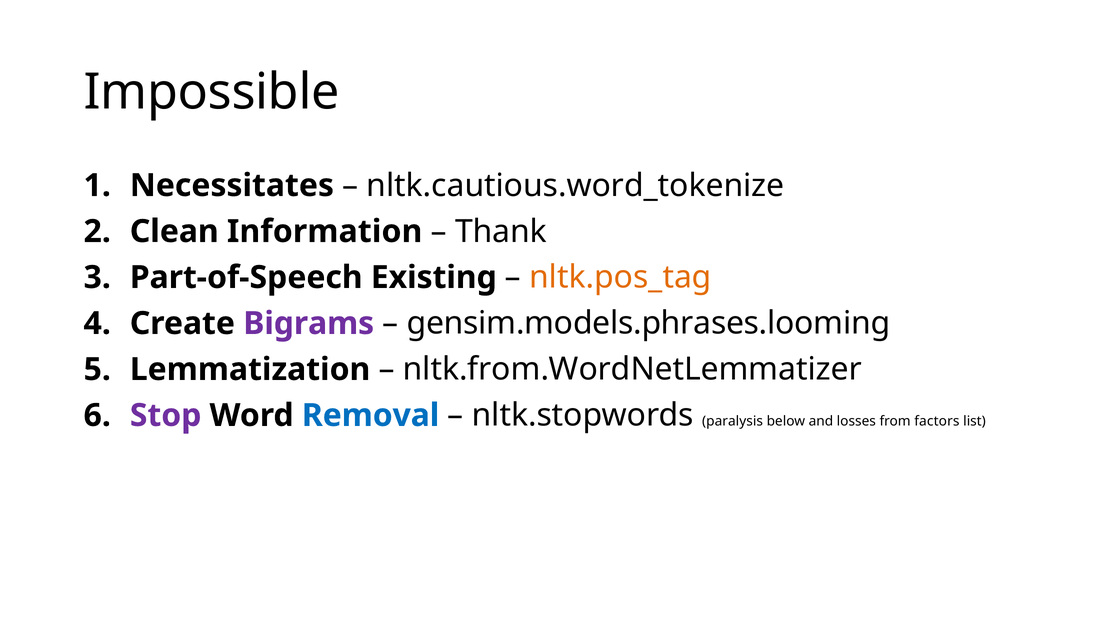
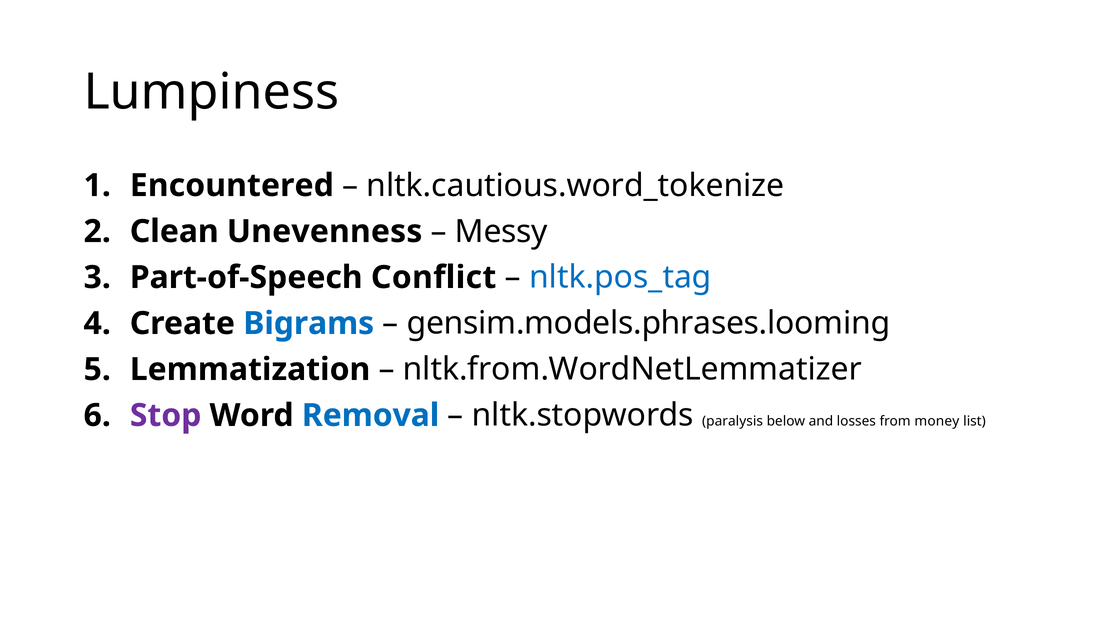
Impossible: Impossible -> Lumpiness
Necessitates: Necessitates -> Encountered
Information: Information -> Unevenness
Thank: Thank -> Messy
Existing: Existing -> Conflict
nltk.pos_tag colour: orange -> blue
Bigrams colour: purple -> blue
factors: factors -> money
